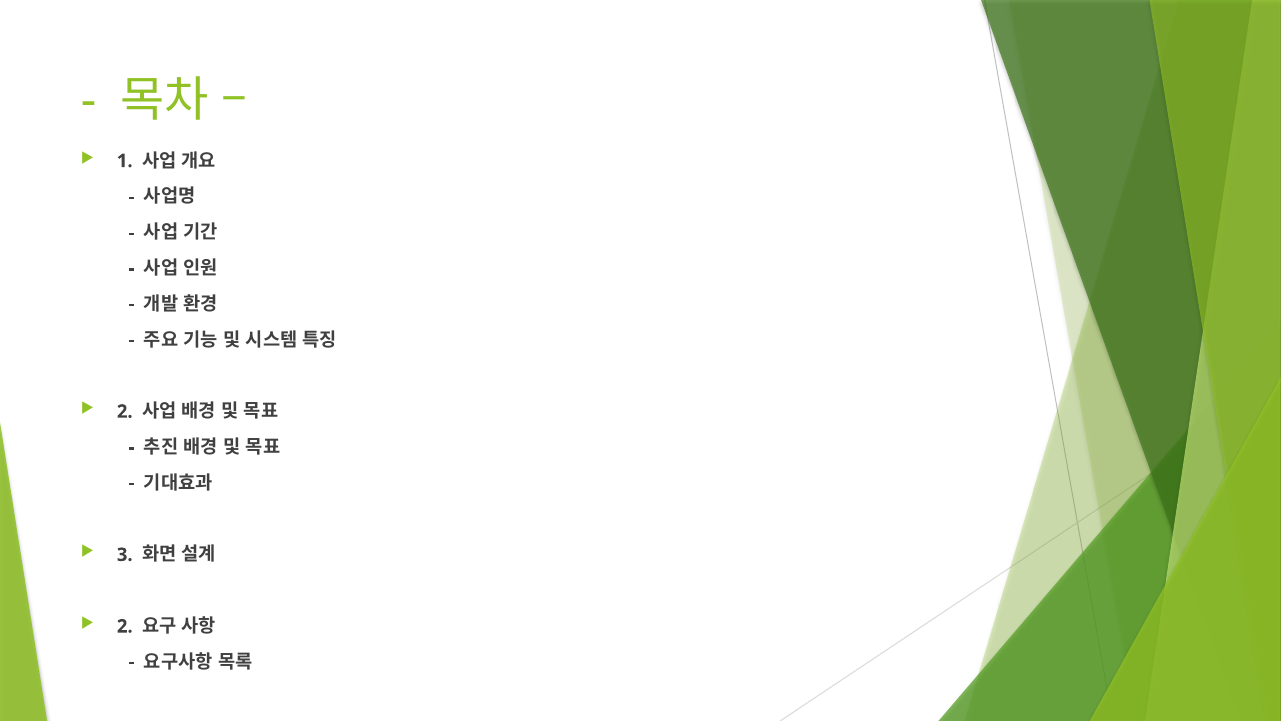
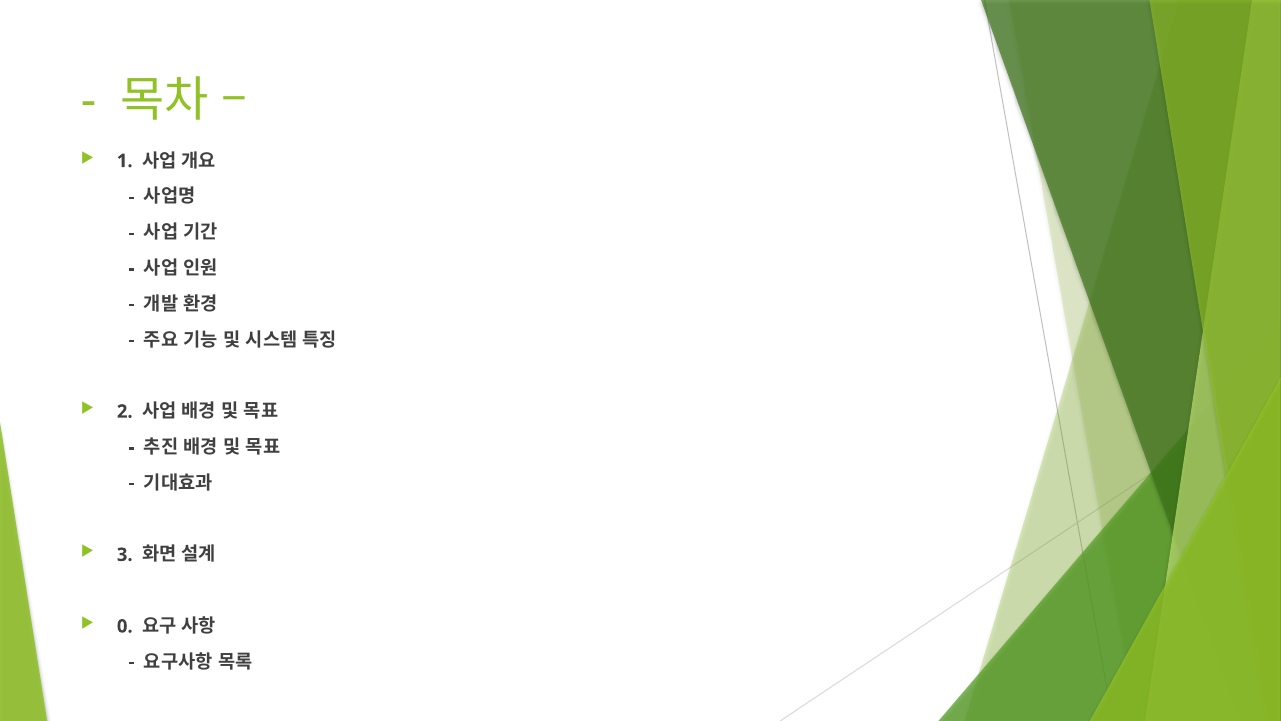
2 at (125, 626): 2 -> 0
